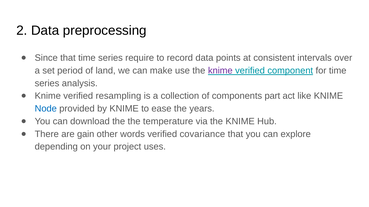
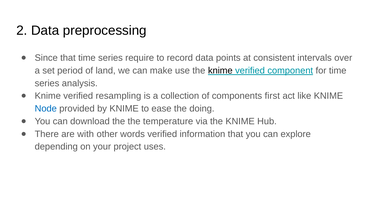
knime at (220, 71) colour: purple -> black
part: part -> first
years: years -> doing
gain: gain -> with
covariance: covariance -> information
